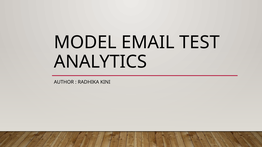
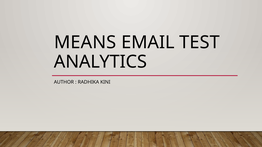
MODEL: MODEL -> MEANS
